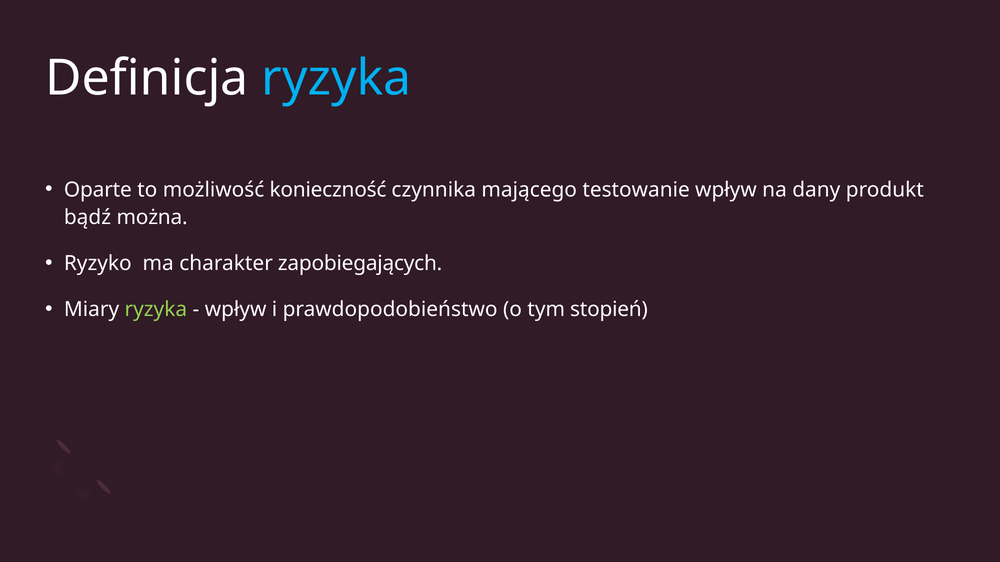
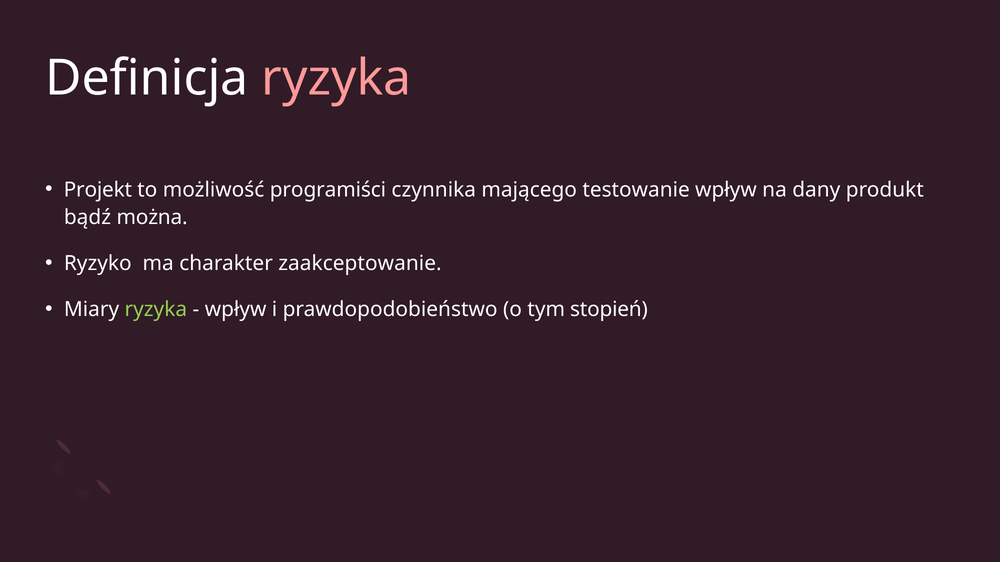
ryzyka at (336, 79) colour: light blue -> pink
Oparte: Oparte -> Projekt
konieczność: konieczność -> programiści
zapobiegających: zapobiegających -> zaakceptowanie
